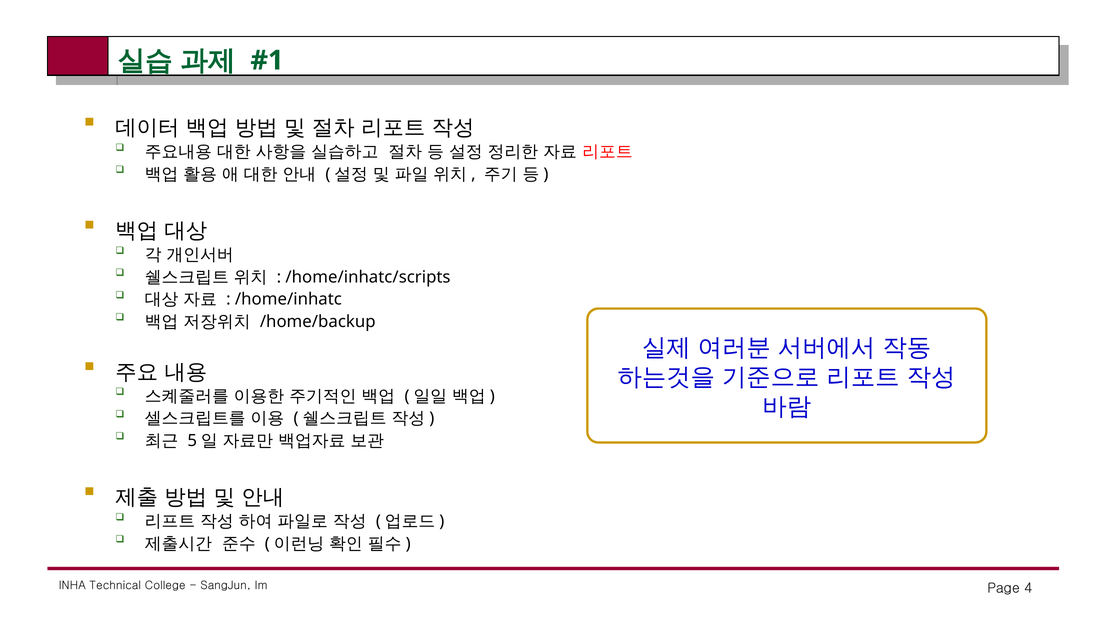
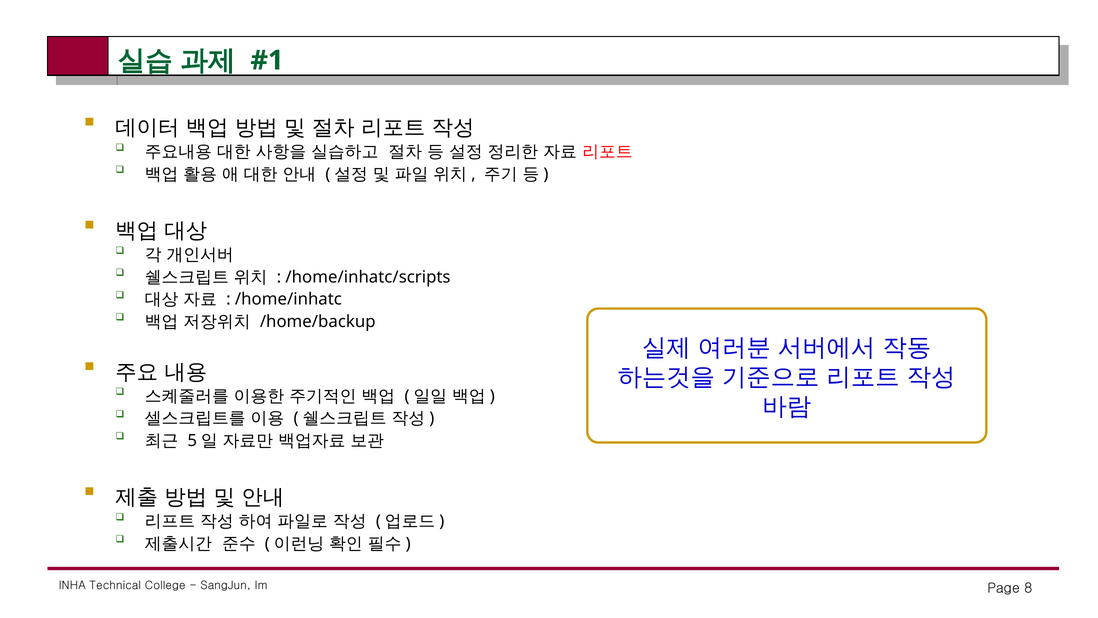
4: 4 -> 8
